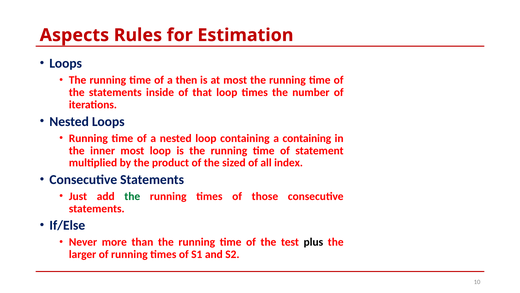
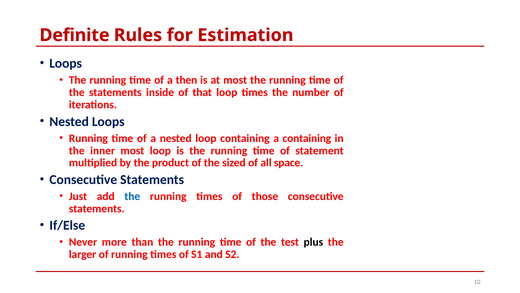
Aspects: Aspects -> Definite
index: index -> space
the at (132, 196) colour: green -> blue
